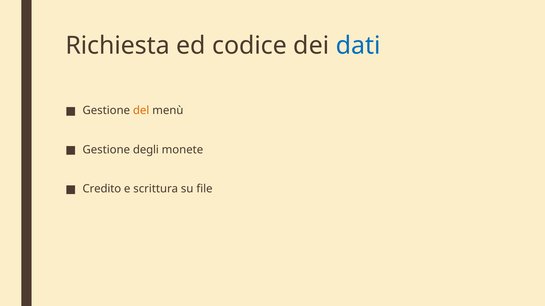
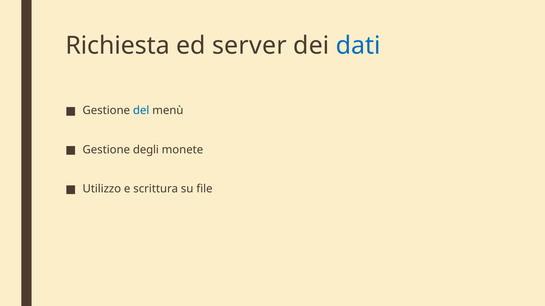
codice: codice -> server
del colour: orange -> blue
Credito: Credito -> Utilizzo
